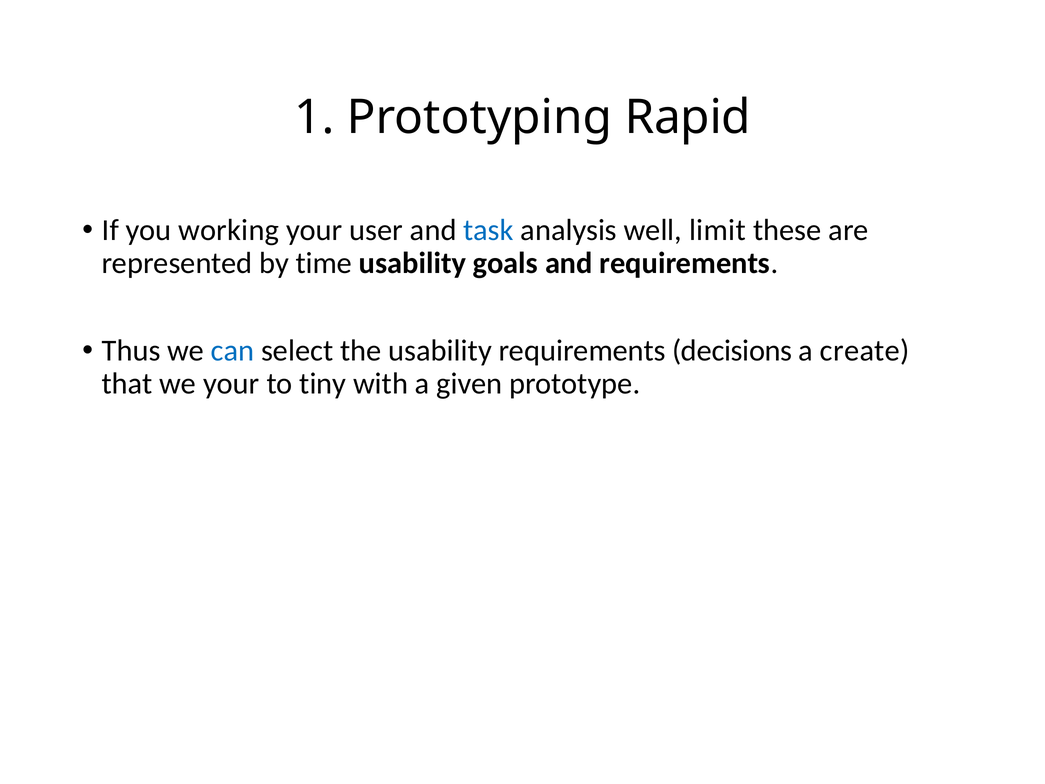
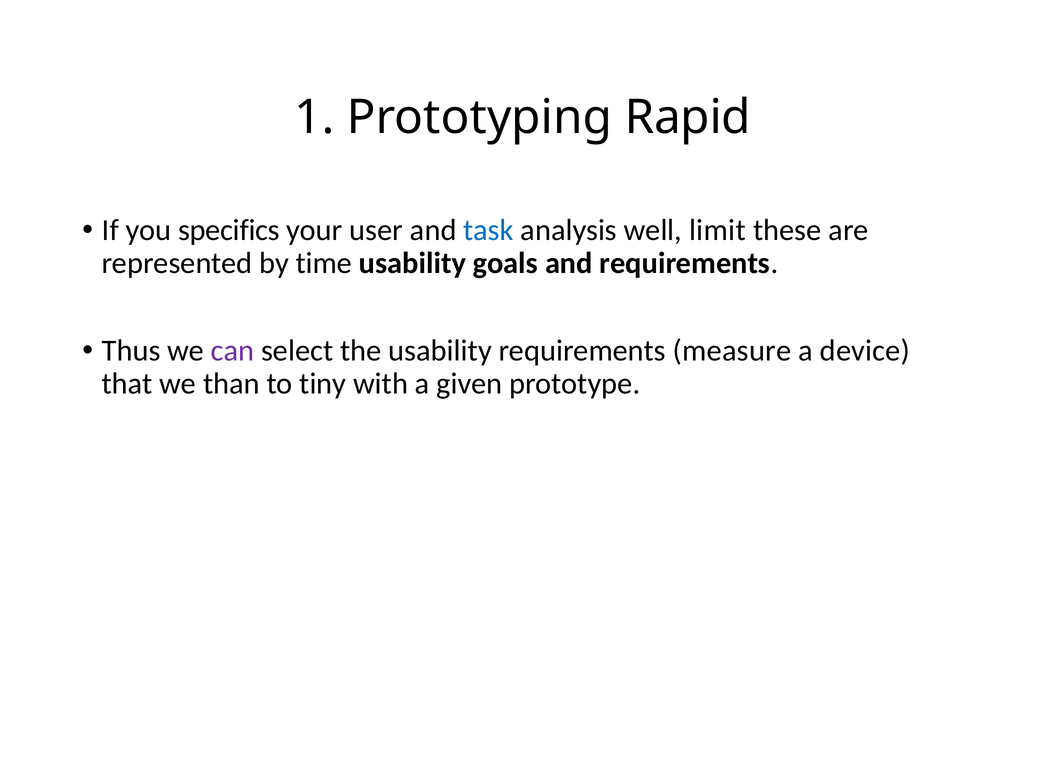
working: working -> specifics
can colour: blue -> purple
decisions: decisions -> measure
create: create -> device
we your: your -> than
